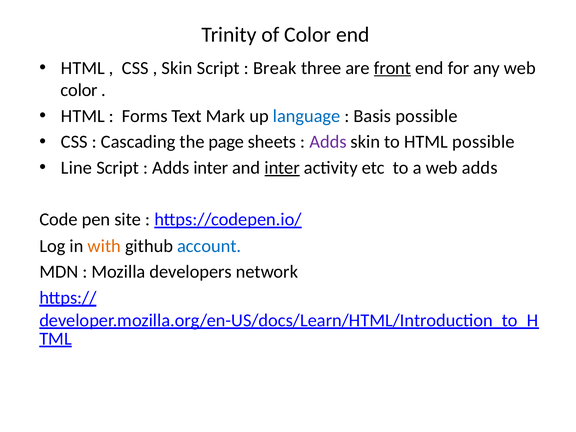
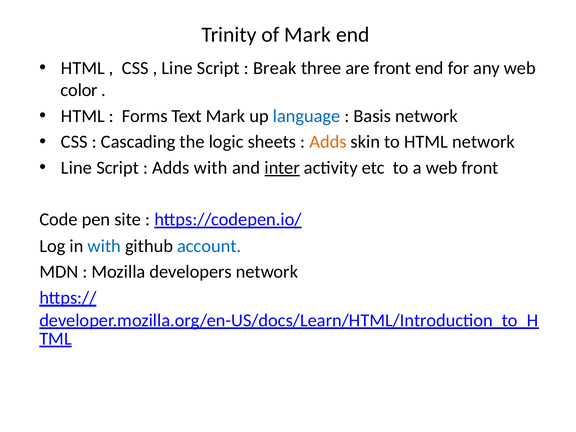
of Color: Color -> Mark
Skin at (177, 68): Skin -> Line
front at (392, 68) underline: present -> none
Basis possible: possible -> network
page: page -> logic
Adds at (328, 142) colour: purple -> orange
HTML possible: possible -> network
Adds inter: inter -> with
web adds: adds -> front
with at (104, 246) colour: orange -> blue
